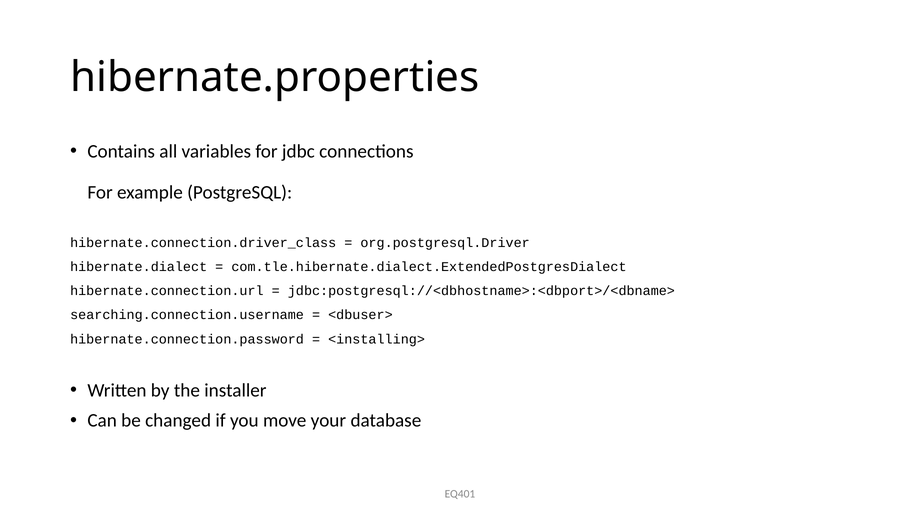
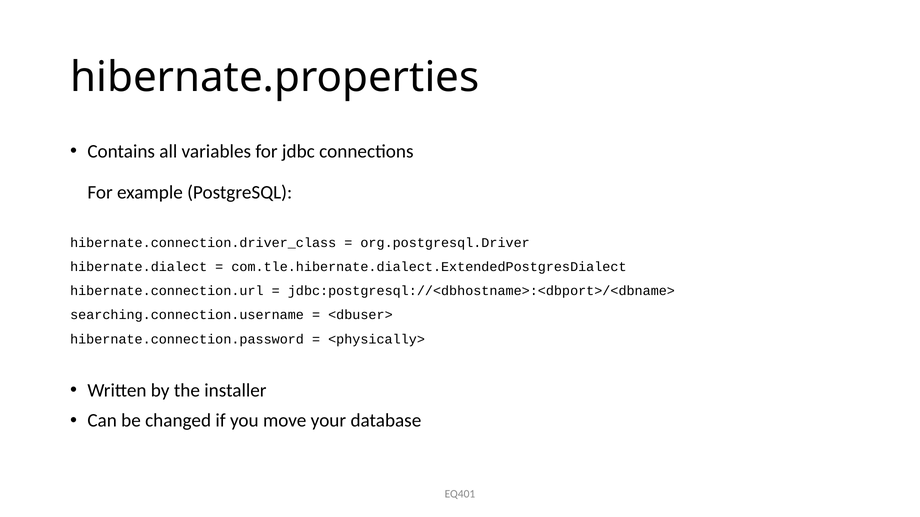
<installing>: <installing> -> <physically>
